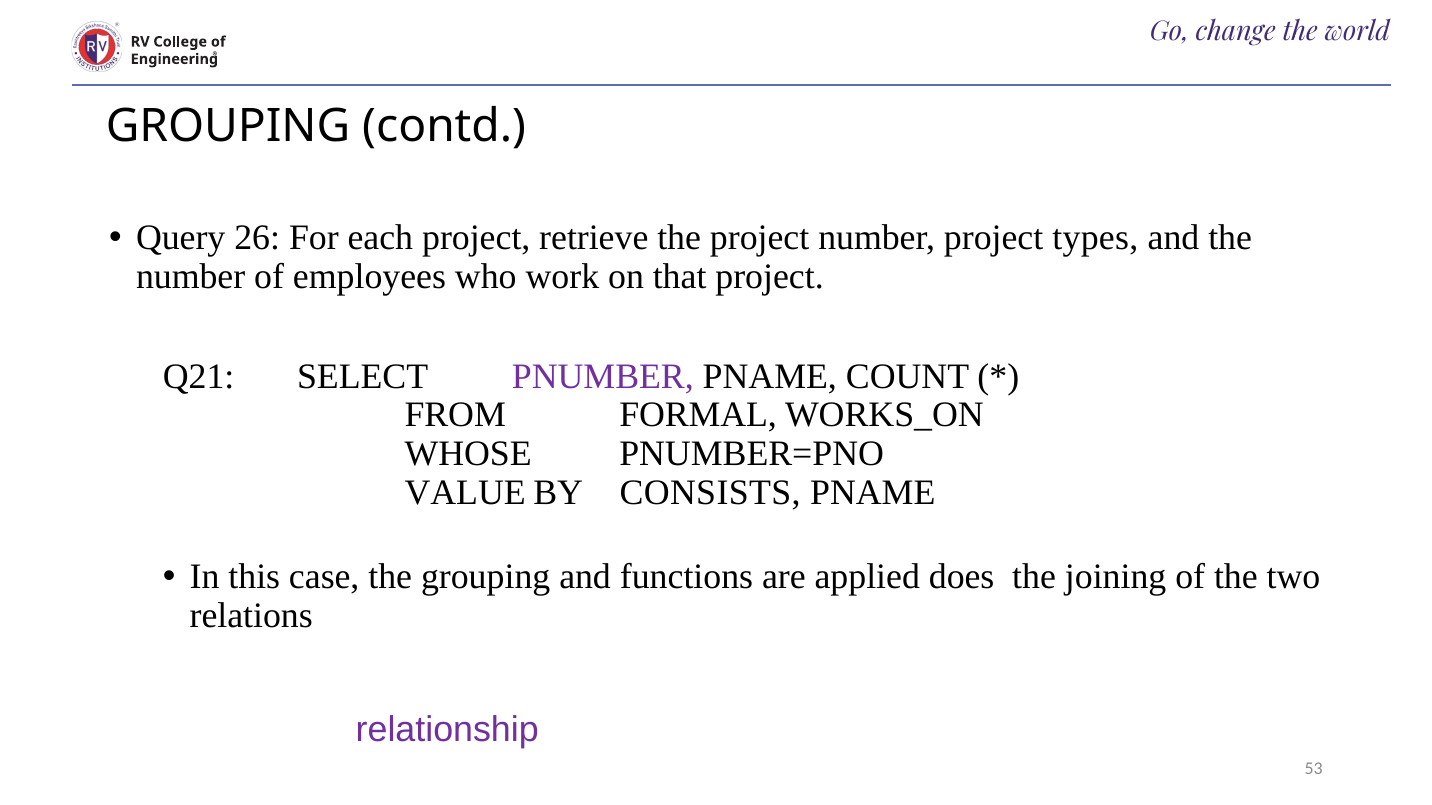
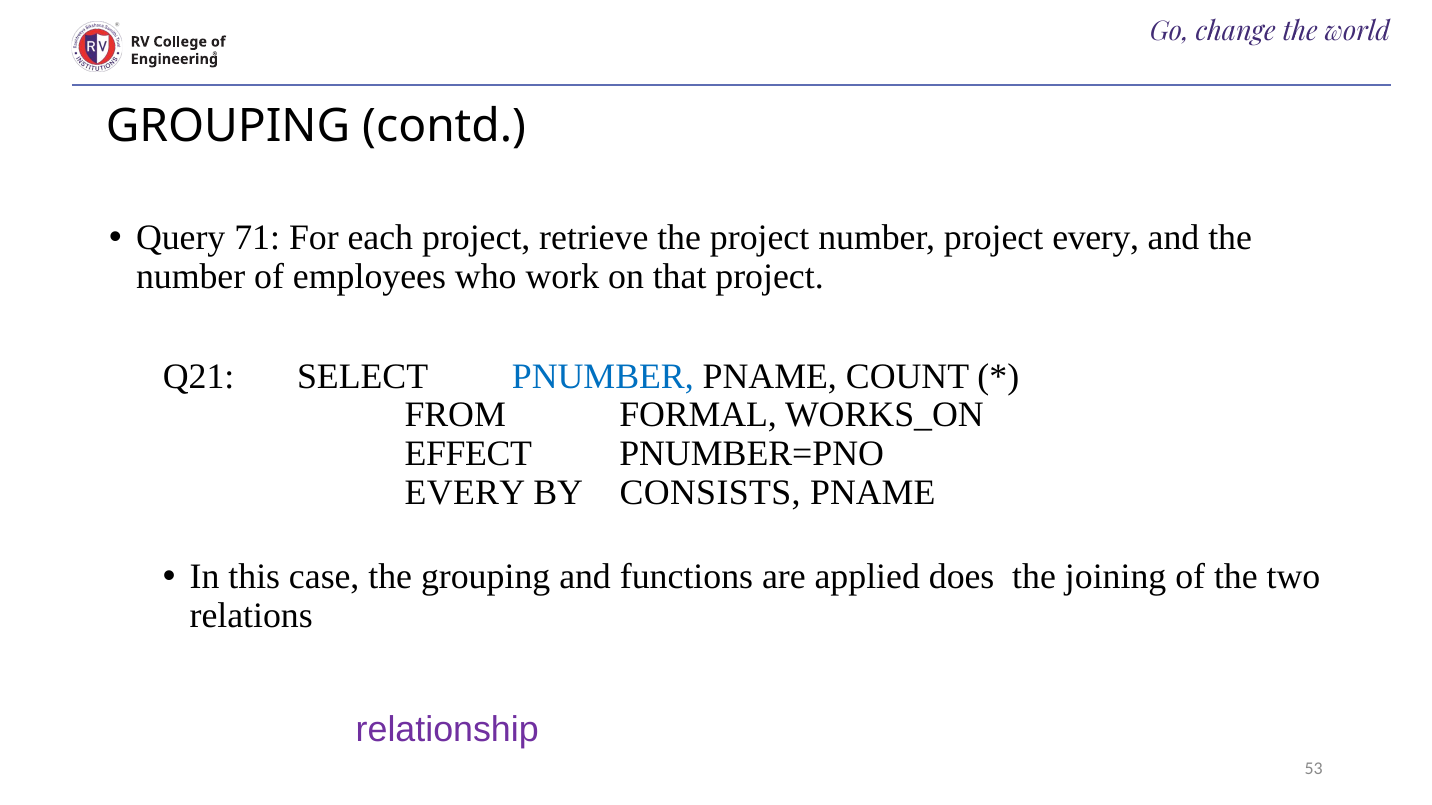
26: 26 -> 71
project types: types -> every
PNUMBER colour: purple -> blue
WHOSE: WHOSE -> EFFECT
VALUE at (465, 493): VALUE -> EVERY
